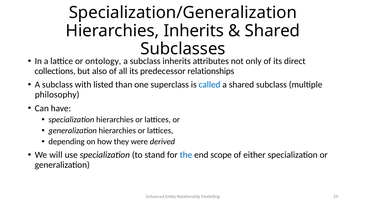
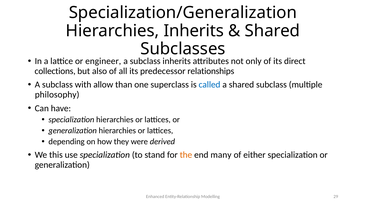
ontology: ontology -> engineer
listed: listed -> allow
will: will -> this
the colour: blue -> orange
scope: scope -> many
